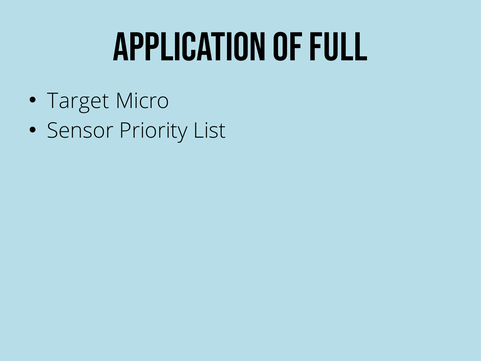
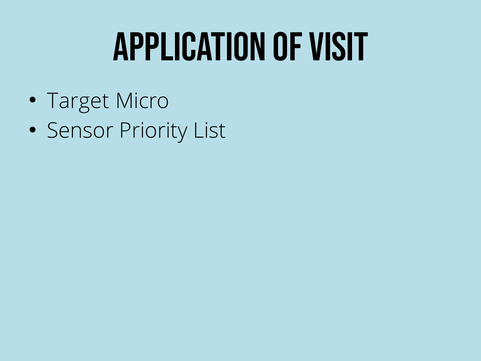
Full: Full -> Visit
